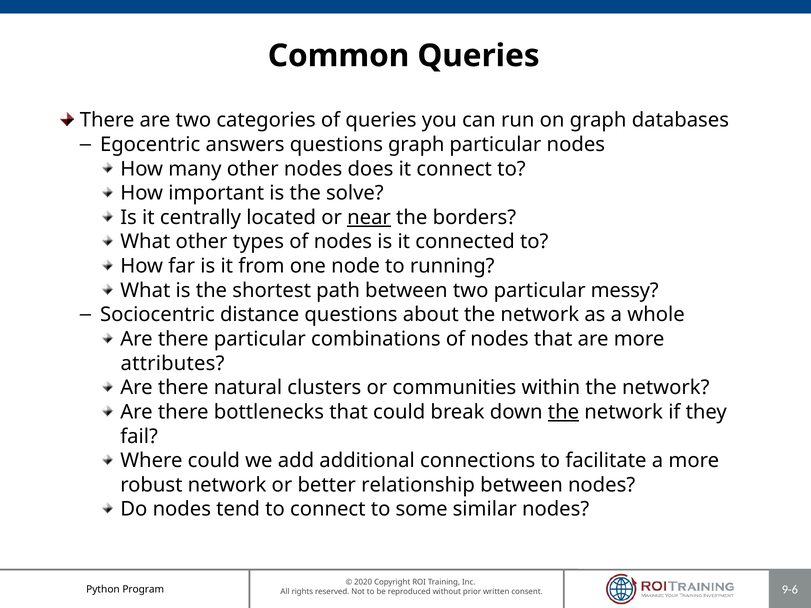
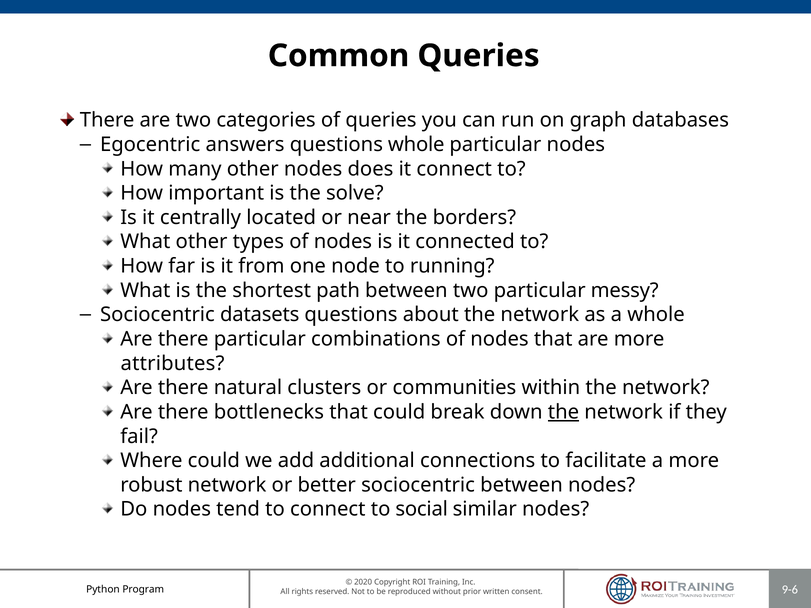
questions graph: graph -> whole
near underline: present -> none
distance: distance -> datasets
better relationship: relationship -> sociocentric
some: some -> social
